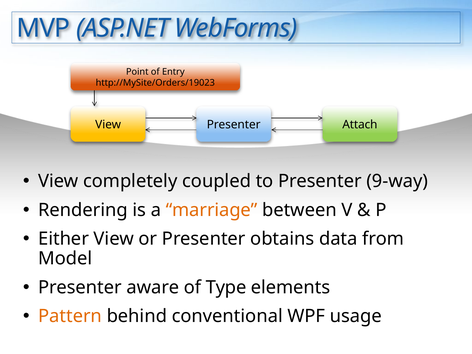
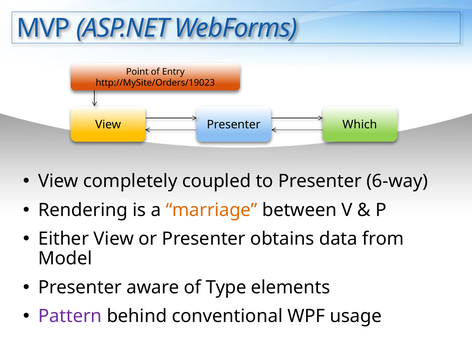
Attach: Attach -> Which
9-way: 9-way -> 6-way
Pattern colour: orange -> purple
